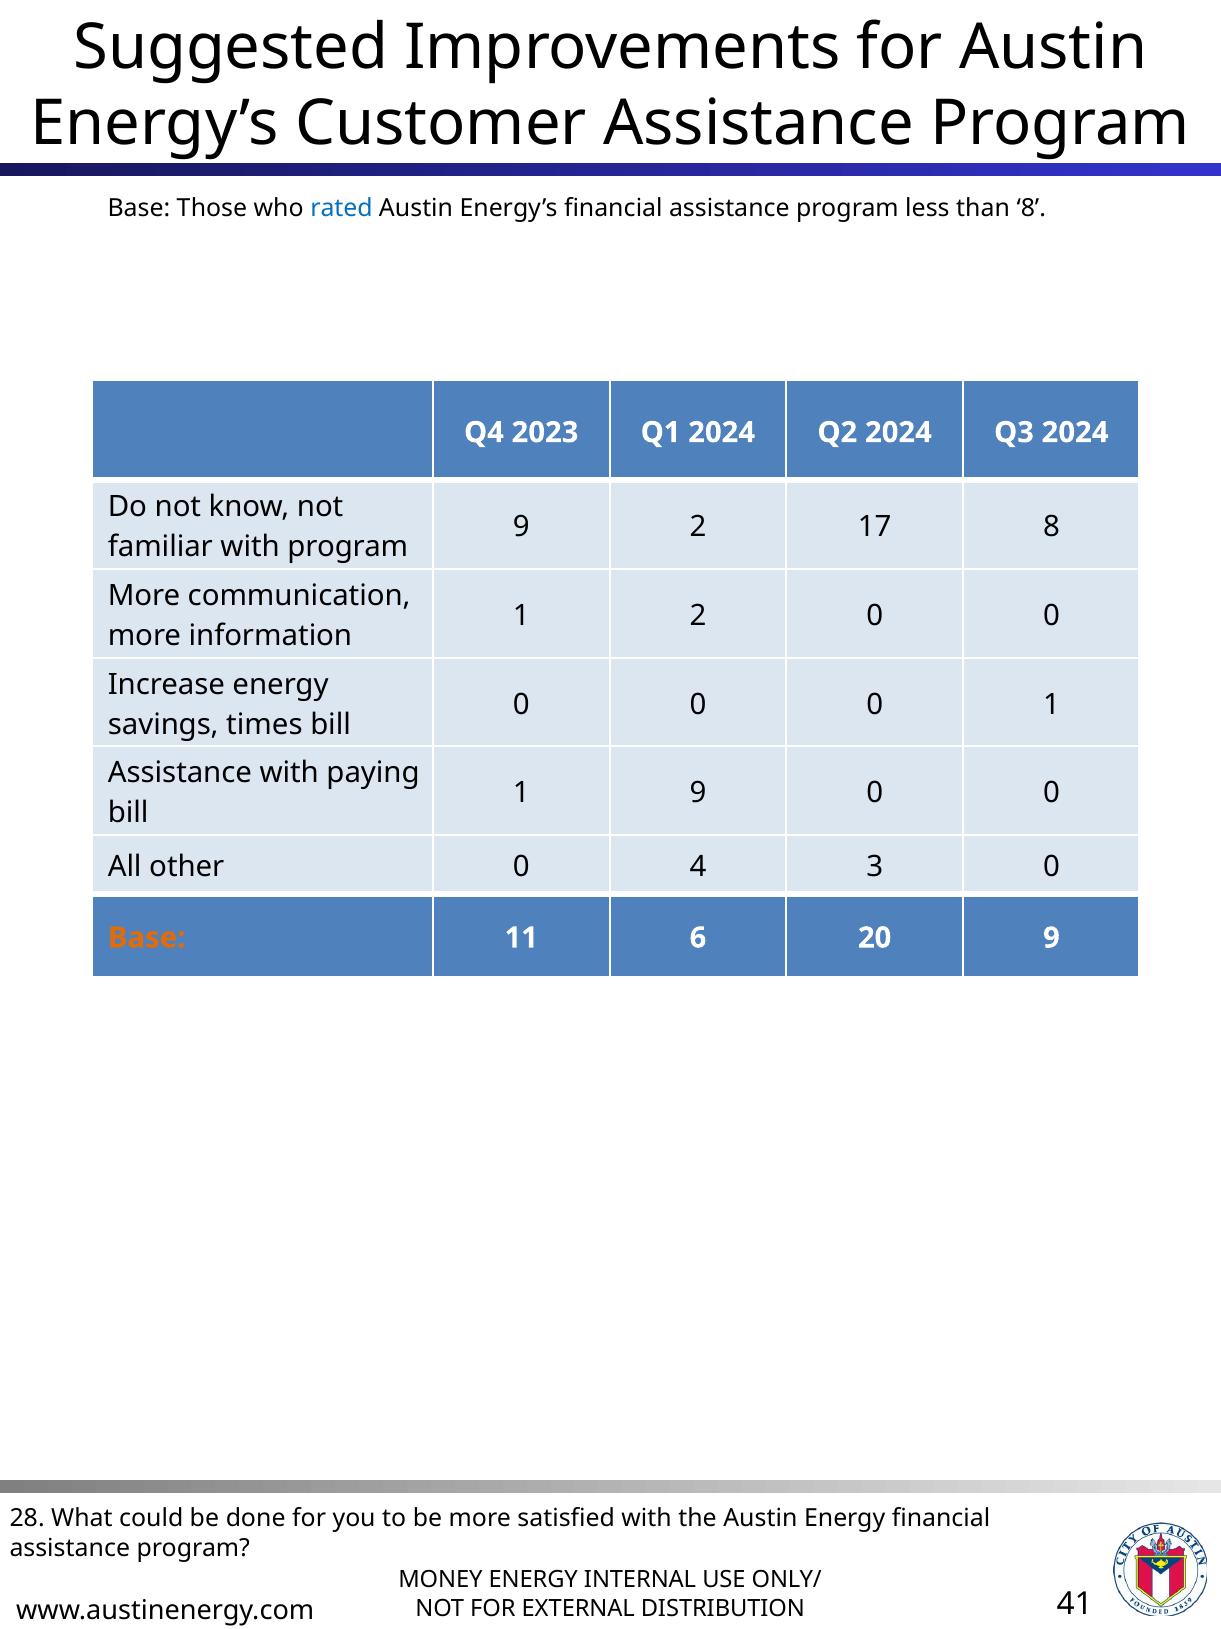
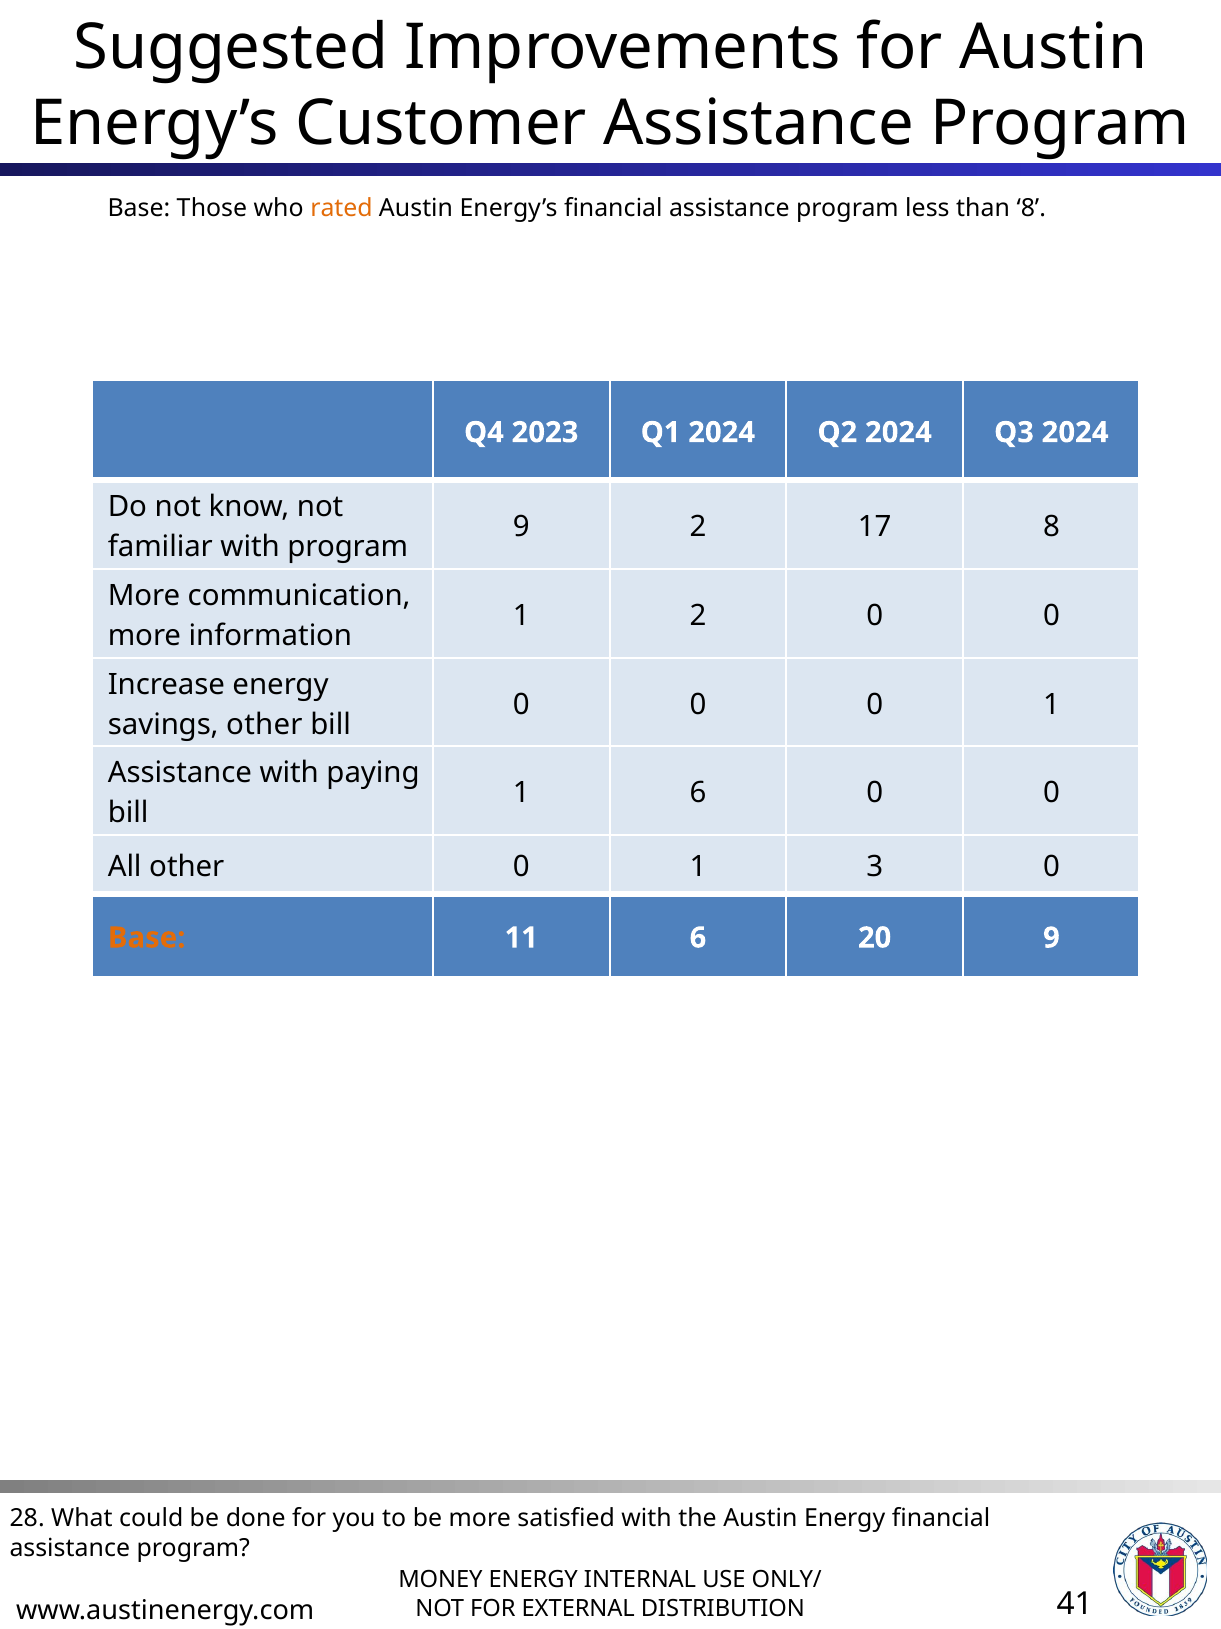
rated colour: blue -> orange
savings times: times -> other
1 9: 9 -> 6
other 0 4: 4 -> 1
